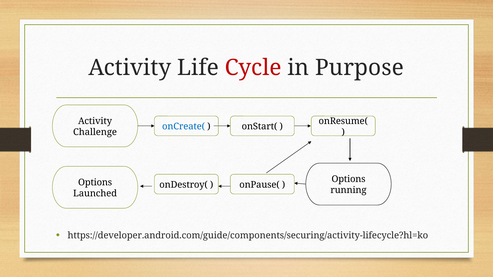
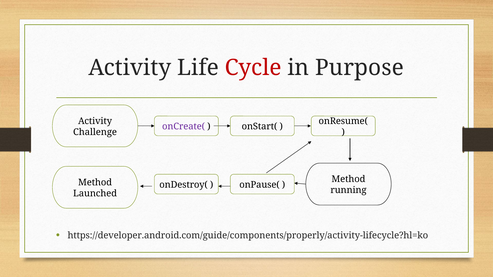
onCreate( colour: blue -> purple
Options at (349, 179): Options -> Method
Options at (95, 183): Options -> Method
https://developer.android.com/guide/components/securing/activity-lifecycle?hl=ko: https://developer.android.com/guide/components/securing/activity-lifecycle?hl=ko -> https://developer.android.com/guide/components/properly/activity-lifecycle?hl=ko
